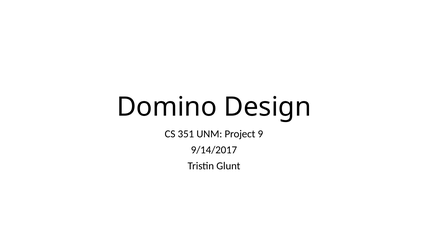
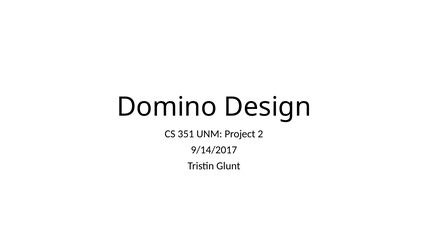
9: 9 -> 2
